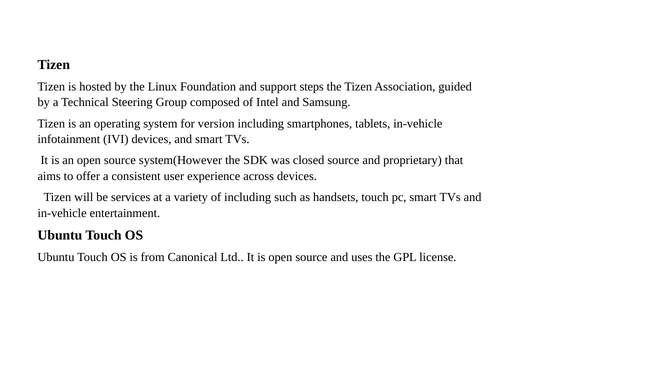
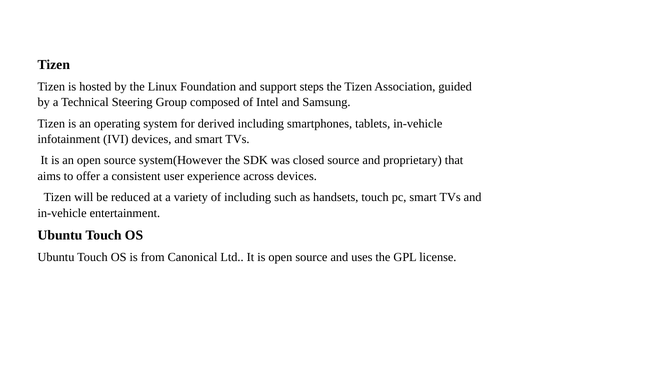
version: version -> derived
services: services -> reduced
